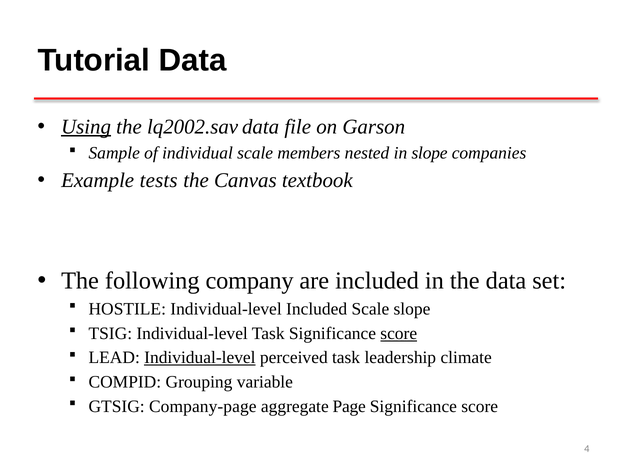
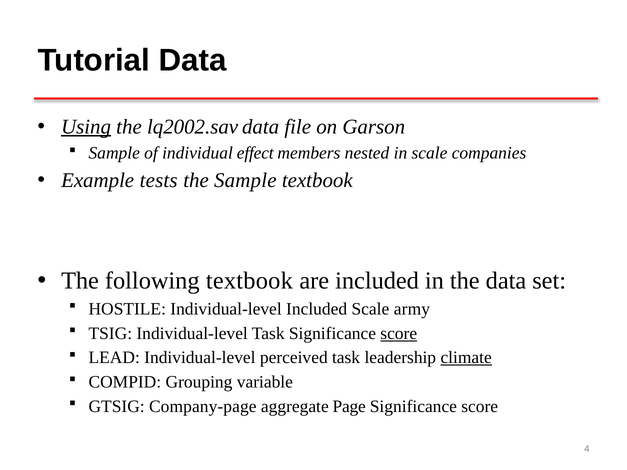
individual scale: scale -> effect
in slope: slope -> scale
the Canvas: Canvas -> Sample
following company: company -> textbook
Scale slope: slope -> army
Individual-level at (200, 358) underline: present -> none
climate underline: none -> present
